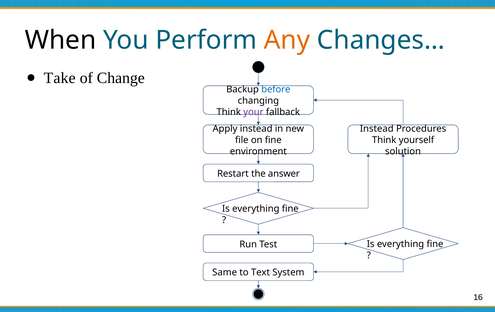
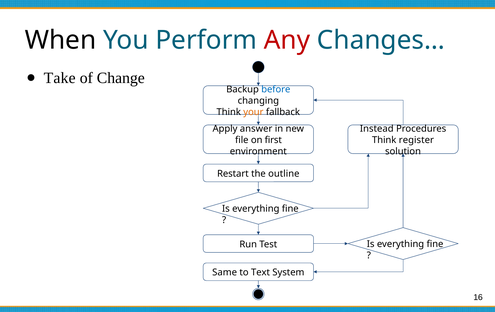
Any colour: orange -> red
your colour: purple -> orange
Apply instead: instead -> answer
on fine: fine -> first
yourself: yourself -> register
answer: answer -> outline
